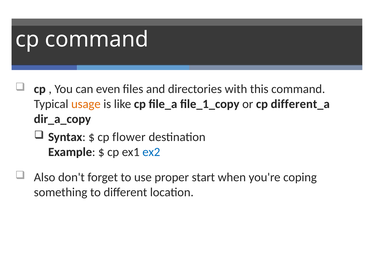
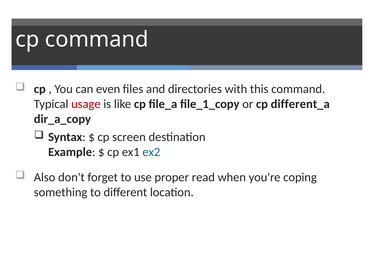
usage colour: orange -> red
flower: flower -> screen
start: start -> read
